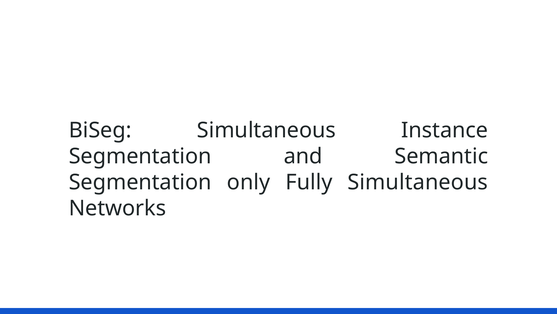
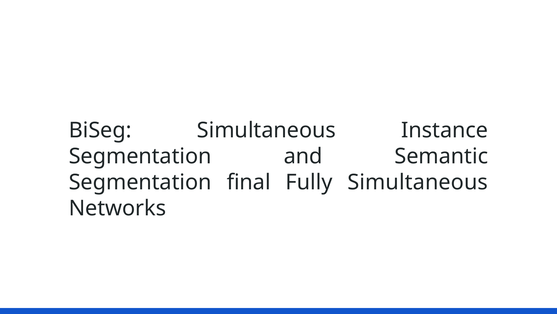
only: only -> final
